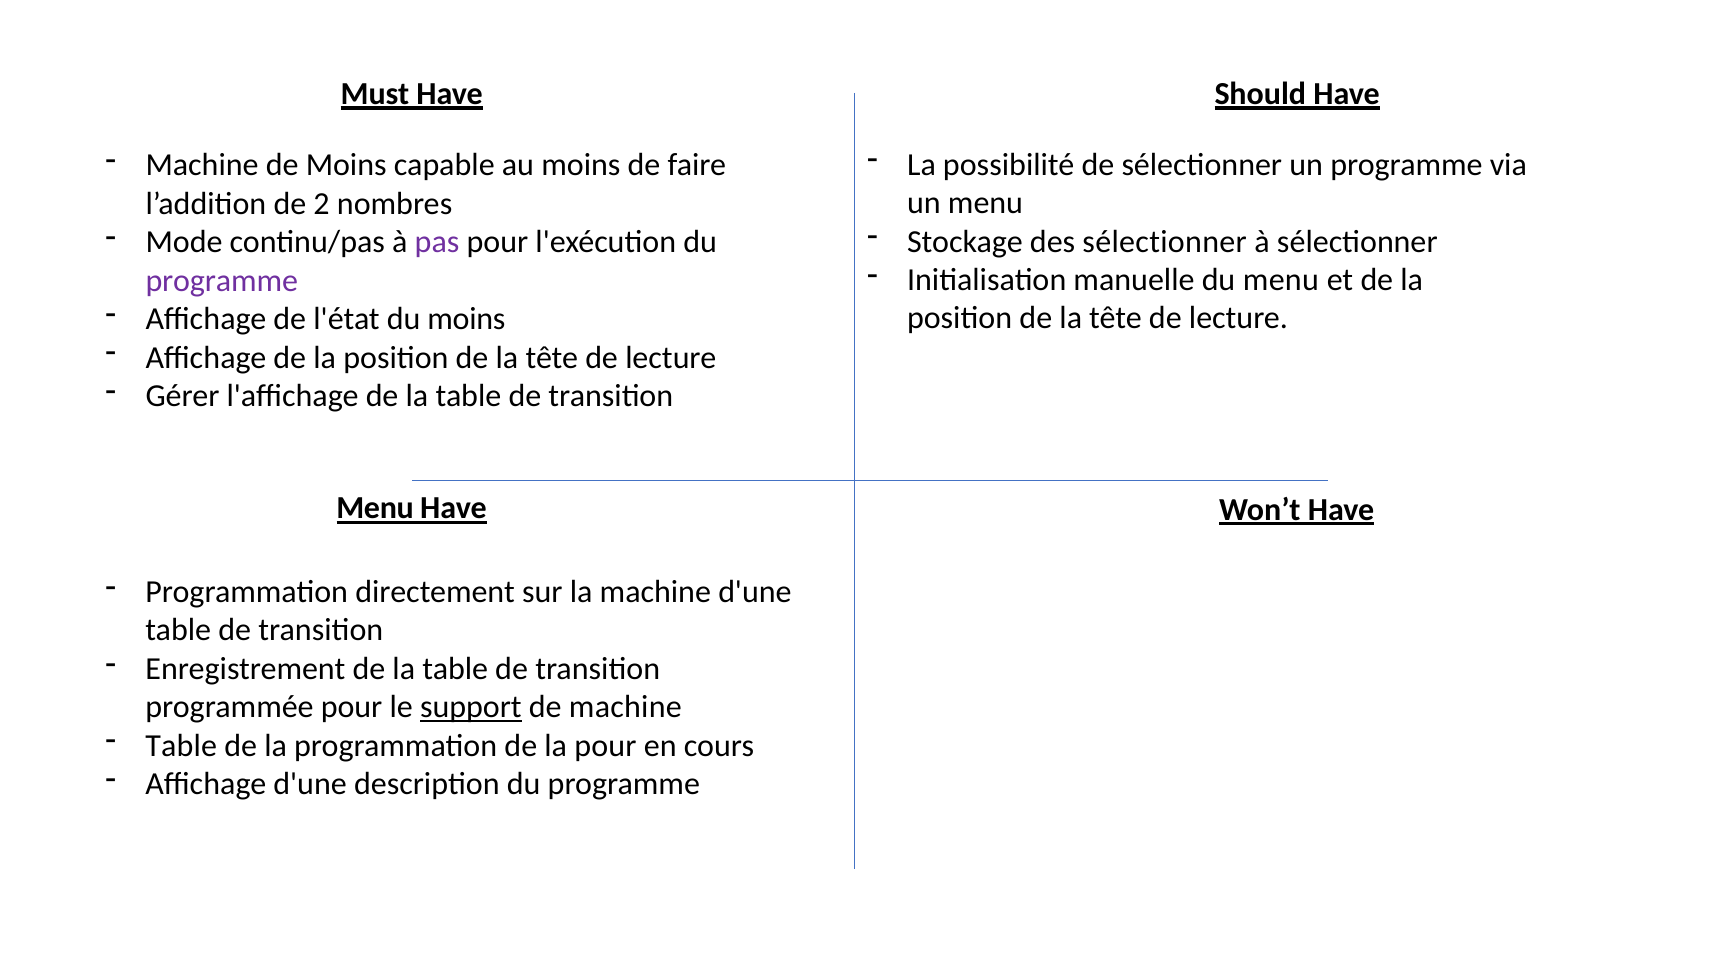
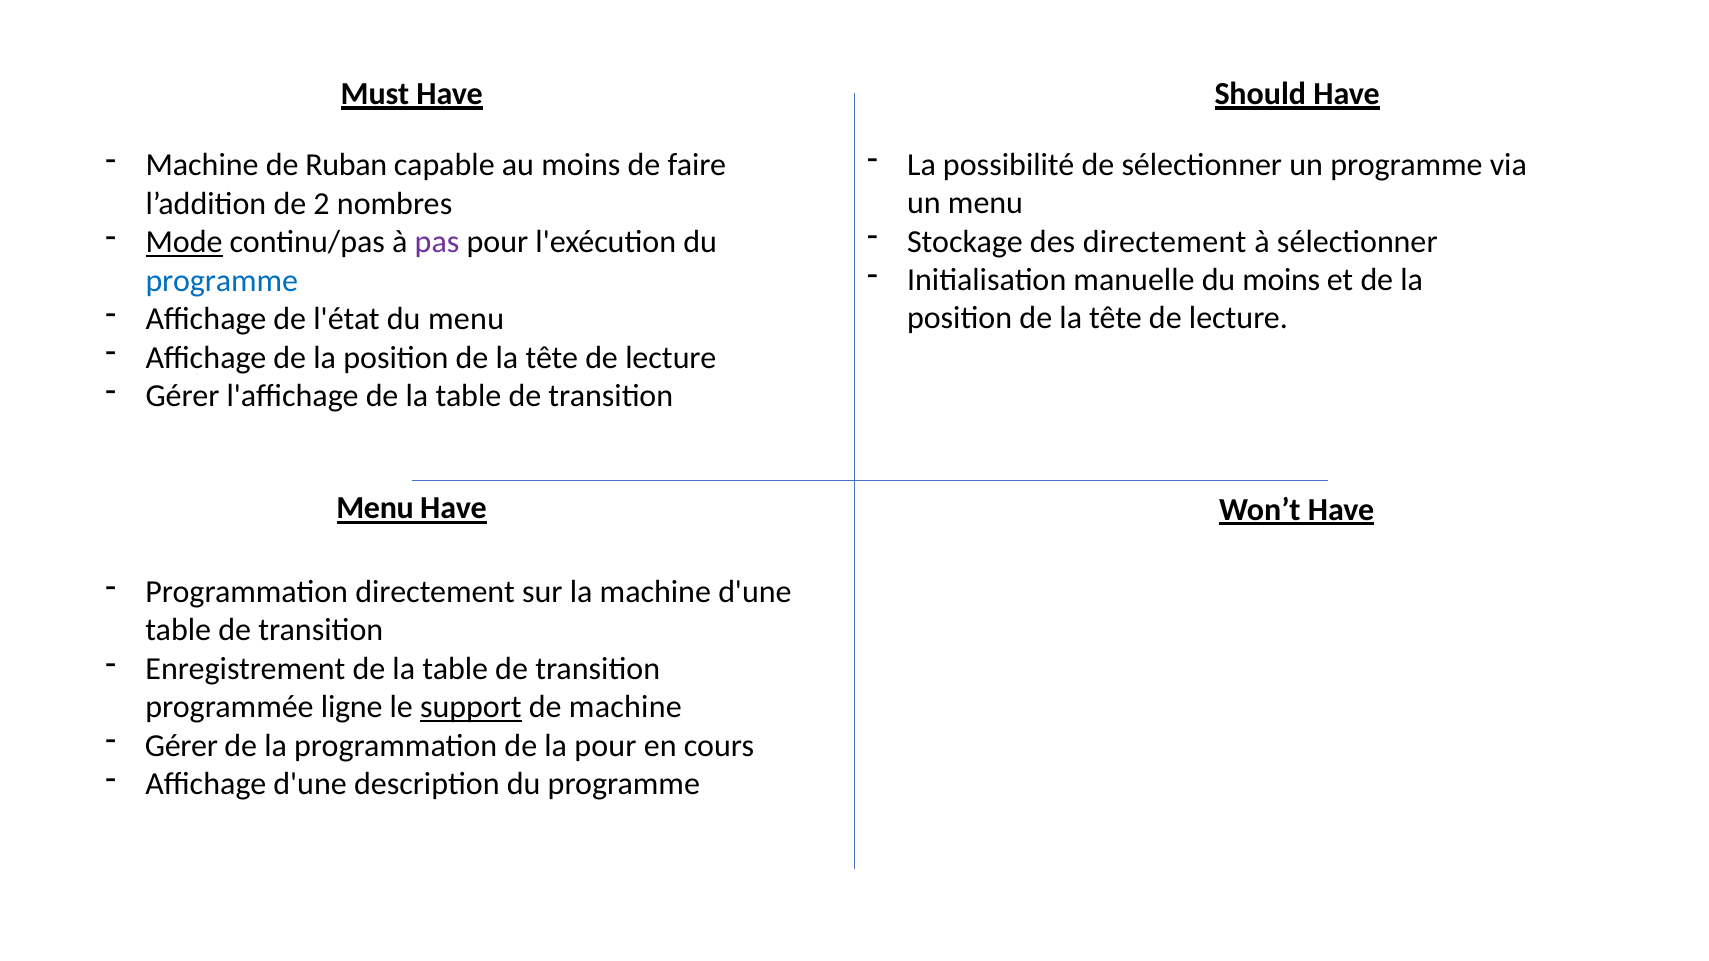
de Moins: Moins -> Ruban
des sélectionner: sélectionner -> directement
Mode underline: none -> present
du menu: menu -> moins
programme at (222, 281) colour: purple -> blue
du moins: moins -> menu
programmée pour: pour -> ligne
Table at (181, 746): Table -> Gérer
